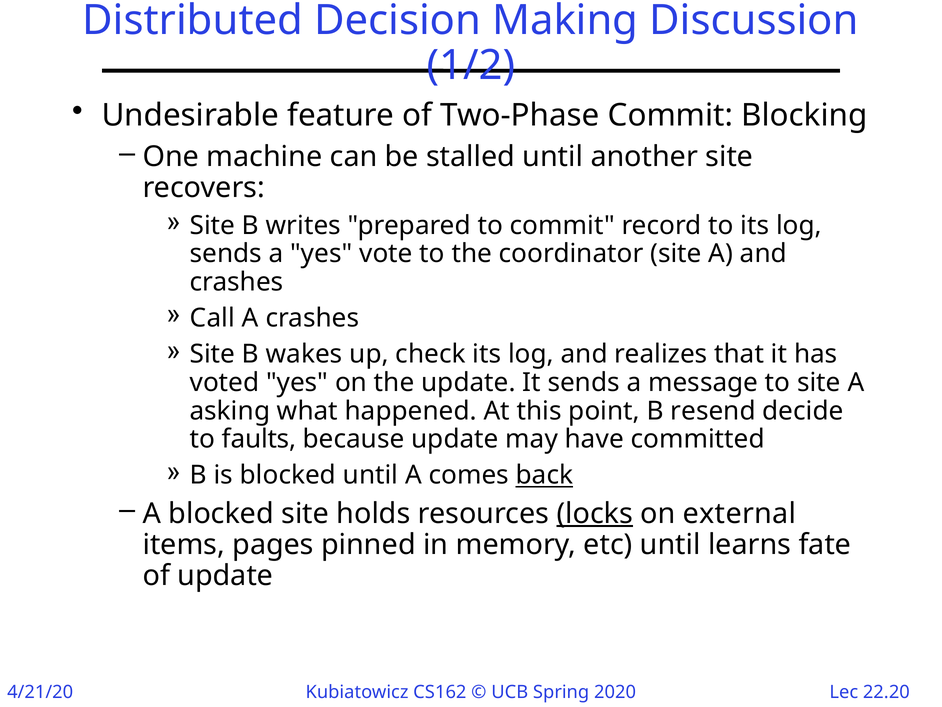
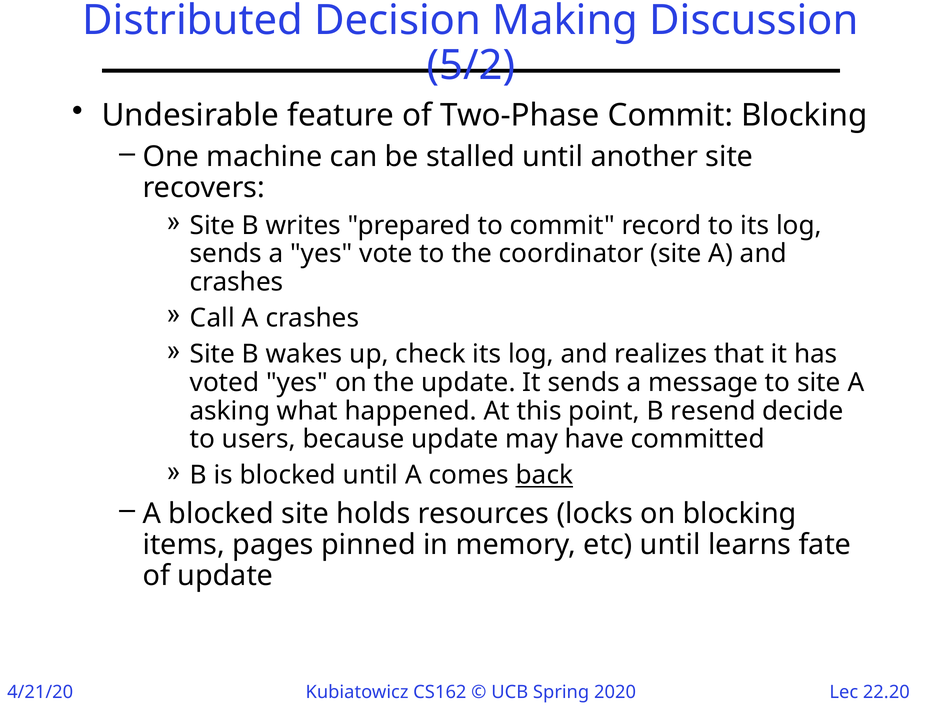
1/2: 1/2 -> 5/2
faults: faults -> users
locks underline: present -> none
on external: external -> blocking
